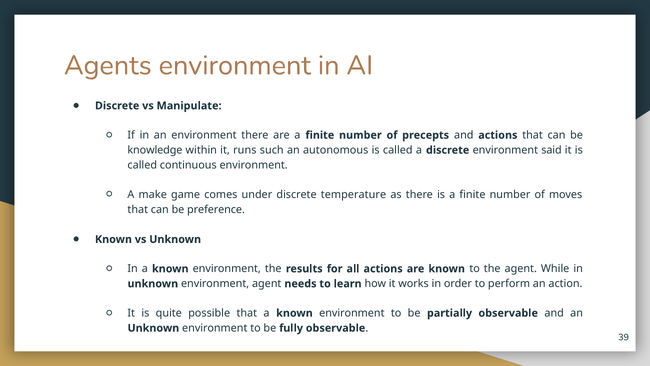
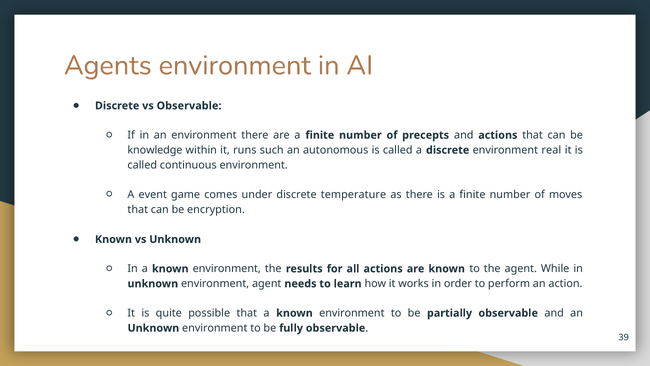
vs Manipulate: Manipulate -> Observable
said: said -> real
make: make -> event
preference: preference -> encryption
